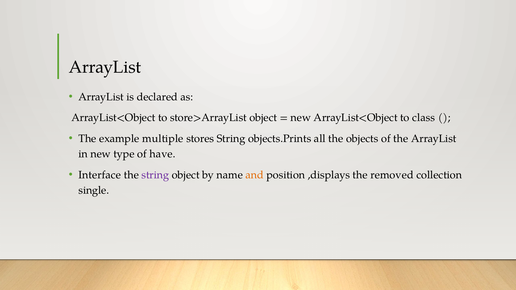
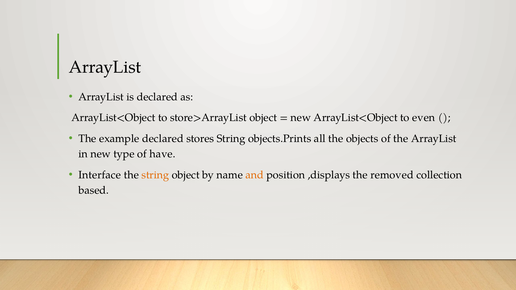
class: class -> even
example multiple: multiple -> declared
string at (155, 175) colour: purple -> orange
single: single -> based
